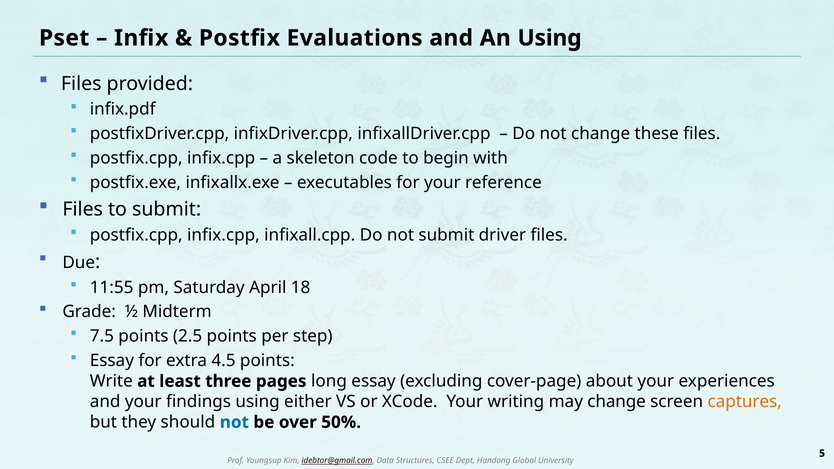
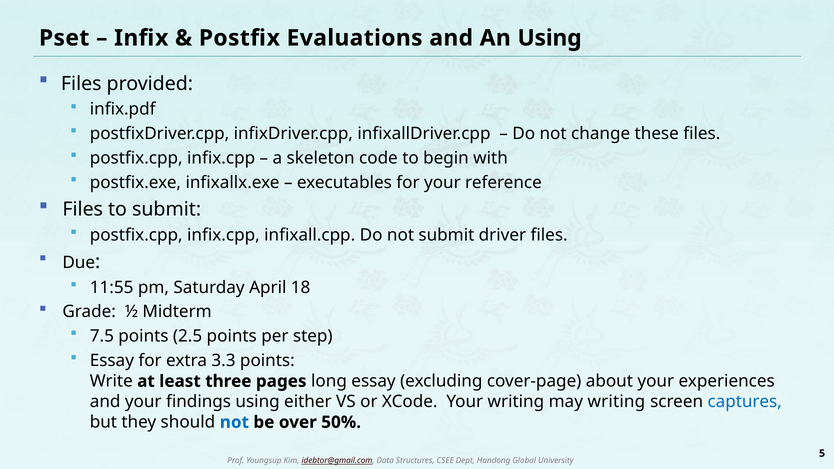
4.5: 4.5 -> 3.3
may change: change -> writing
captures colour: orange -> blue
